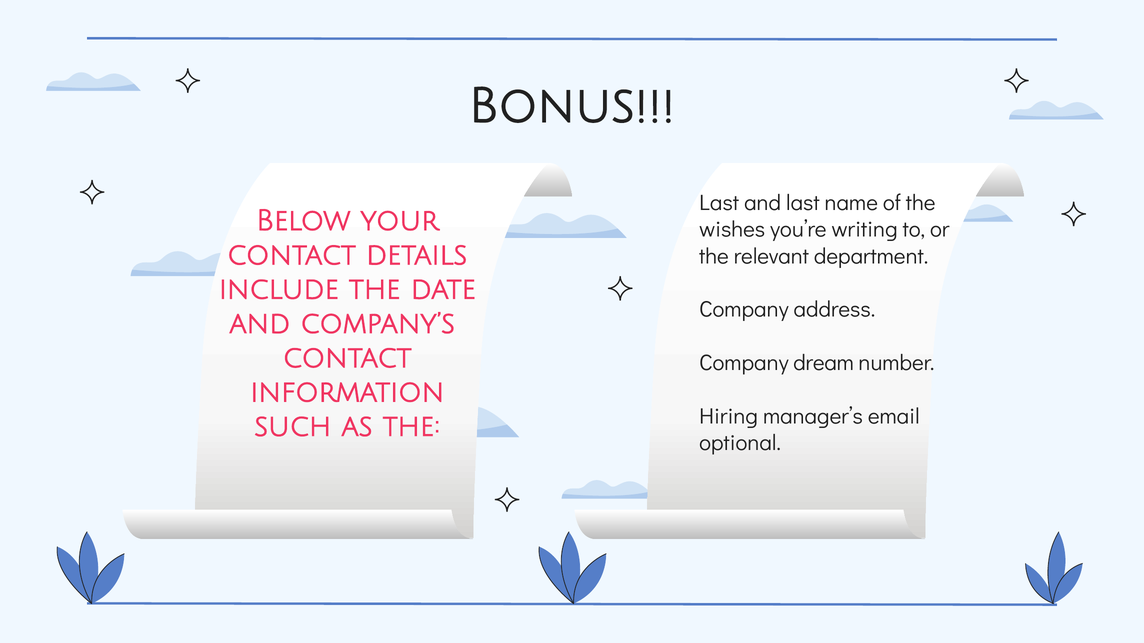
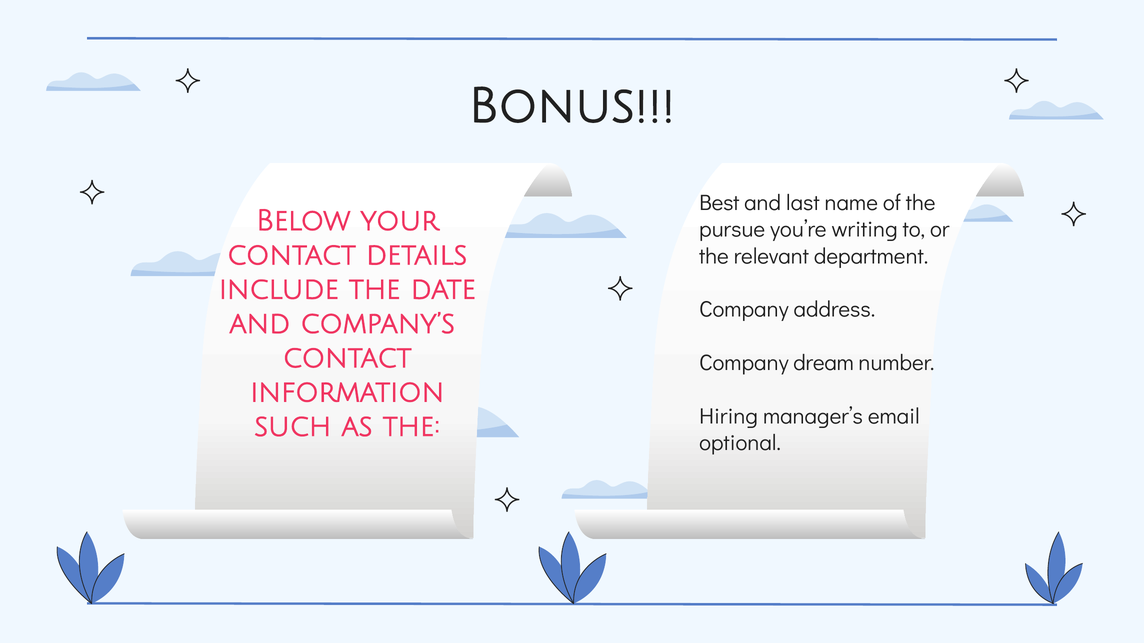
Last at (719, 203): Last -> Best
wishes: wishes -> pursue
